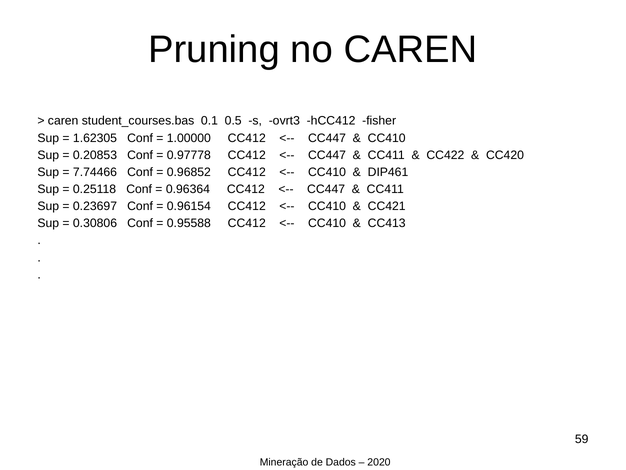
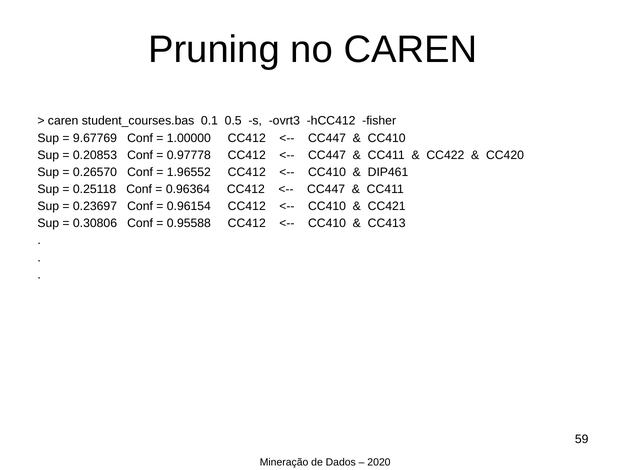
1.62305: 1.62305 -> 9.67769
7.74466: 7.74466 -> 0.26570
0.96852: 0.96852 -> 1.96552
